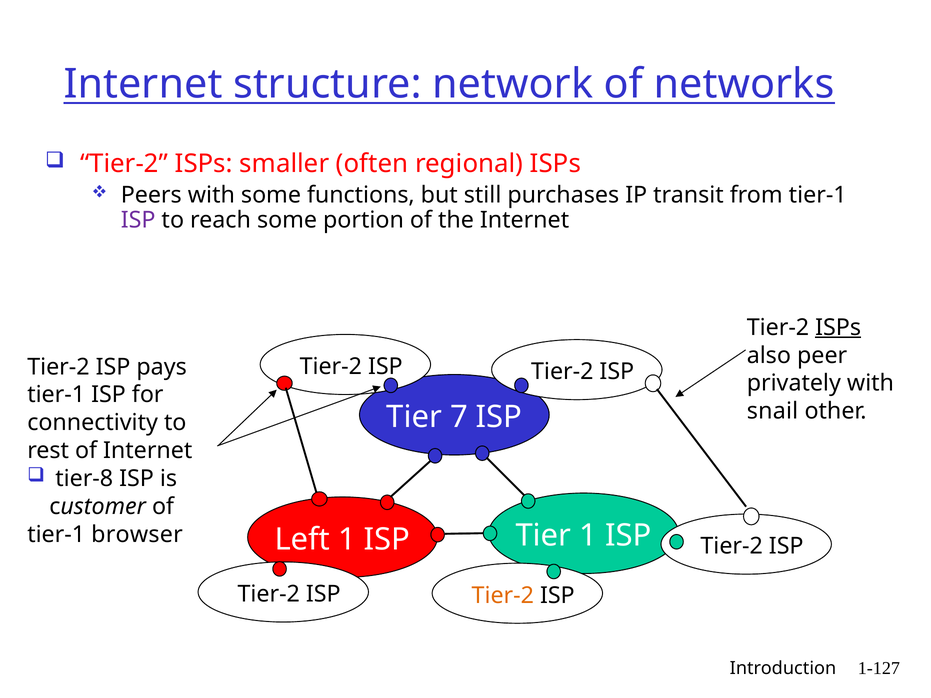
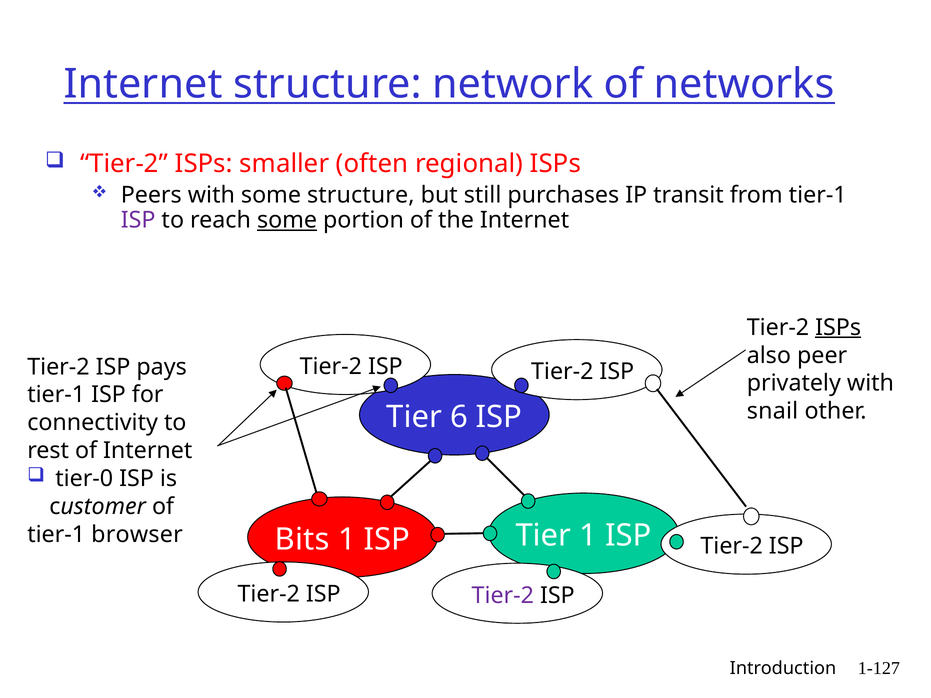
some functions: functions -> structure
some at (287, 220) underline: none -> present
7: 7 -> 6
tier-8: tier-8 -> tier-0
Left: Left -> Bits
Tier-2 at (503, 596) colour: orange -> purple
